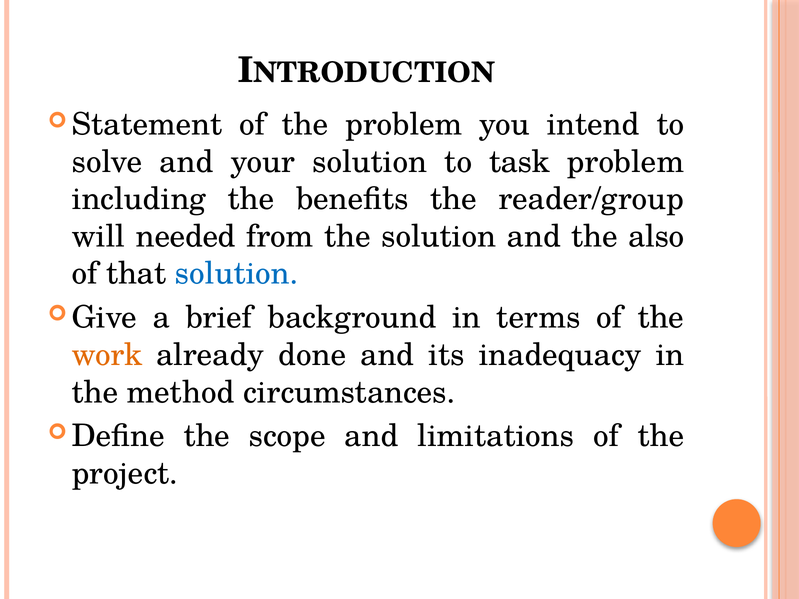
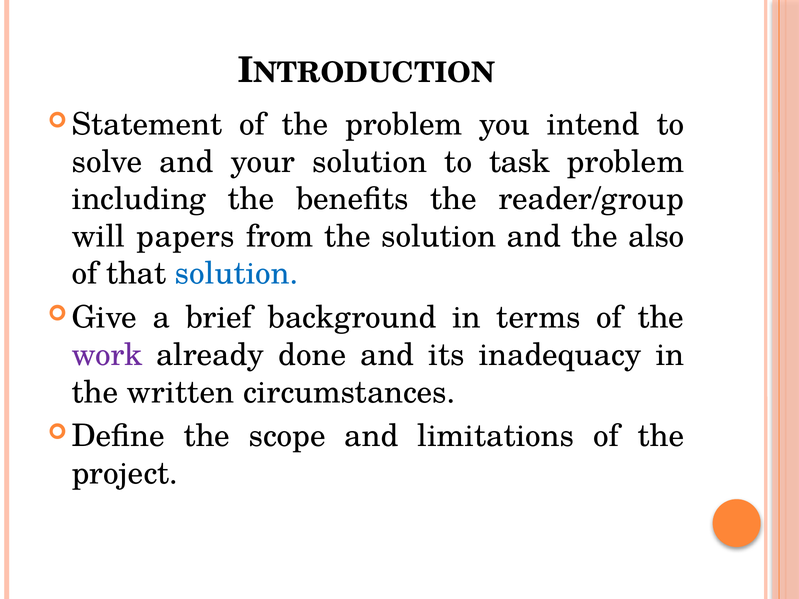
needed: needed -> papers
work colour: orange -> purple
method: method -> written
